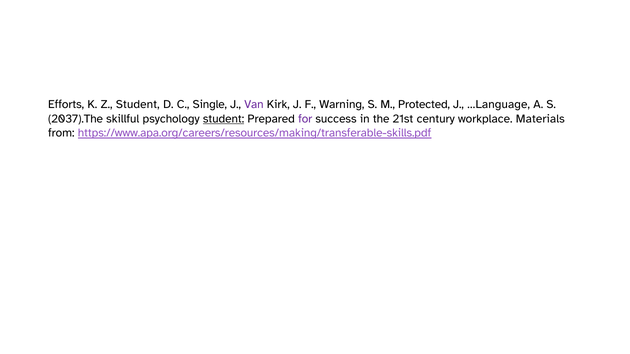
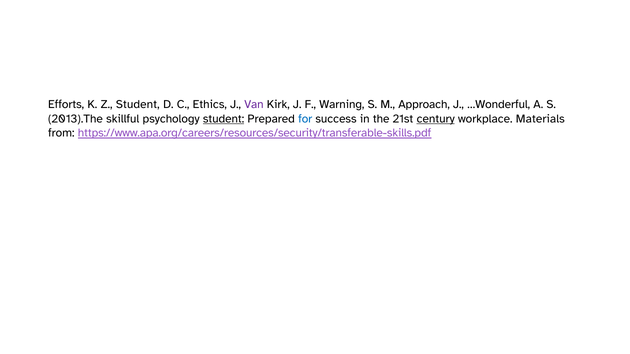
Single: Single -> Ethics
Protected: Protected -> Approach
…Language: …Language -> …Wonderful
2037).The: 2037).The -> 2013).The
for colour: purple -> blue
century underline: none -> present
https://www.apa.org/careers/resources/making/transferable-skills.pdf: https://www.apa.org/careers/resources/making/transferable-skills.pdf -> https://www.apa.org/careers/resources/security/transferable-skills.pdf
